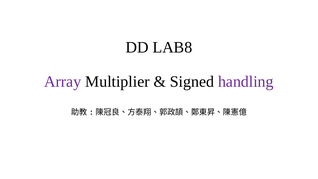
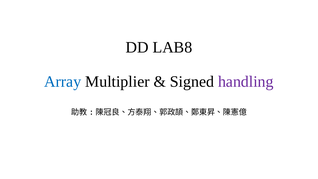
Array colour: purple -> blue
